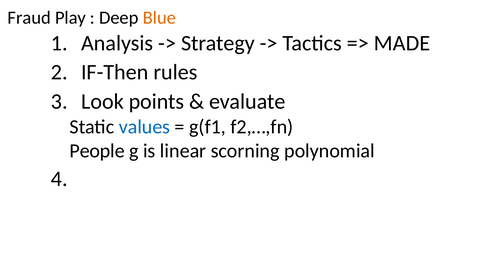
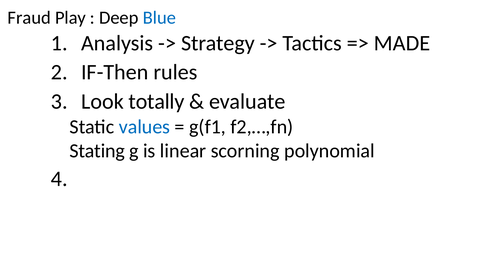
Blue colour: orange -> blue
points: points -> totally
People: People -> Stating
